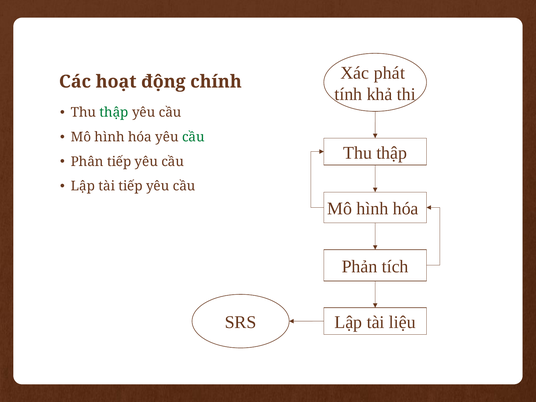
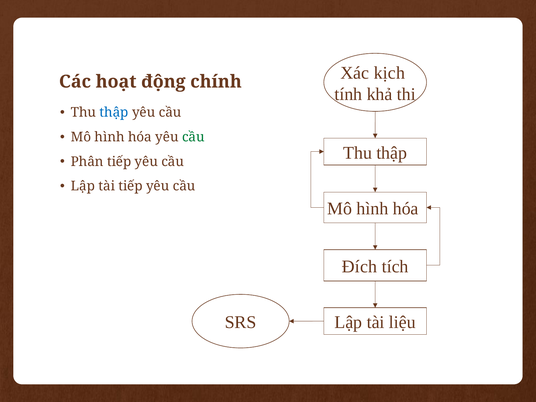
phát: phát -> kịch
thập at (114, 113) colour: green -> blue
Phản: Phản -> Đích
